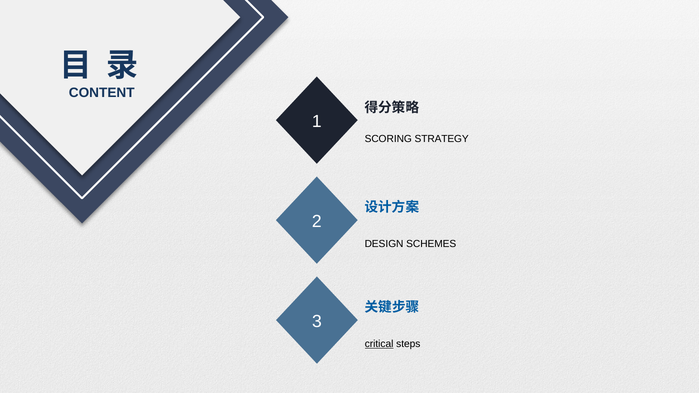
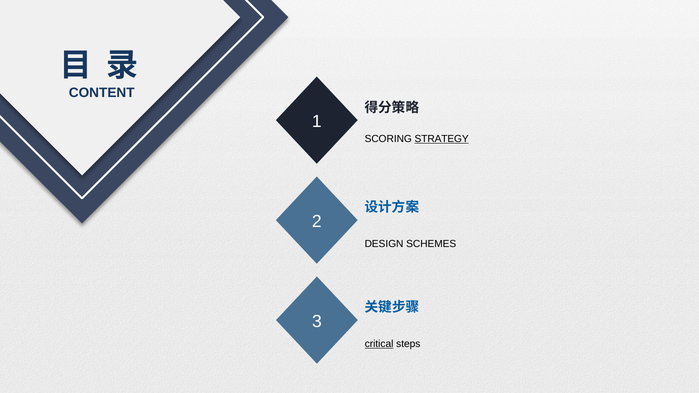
STRATEGY underline: none -> present
